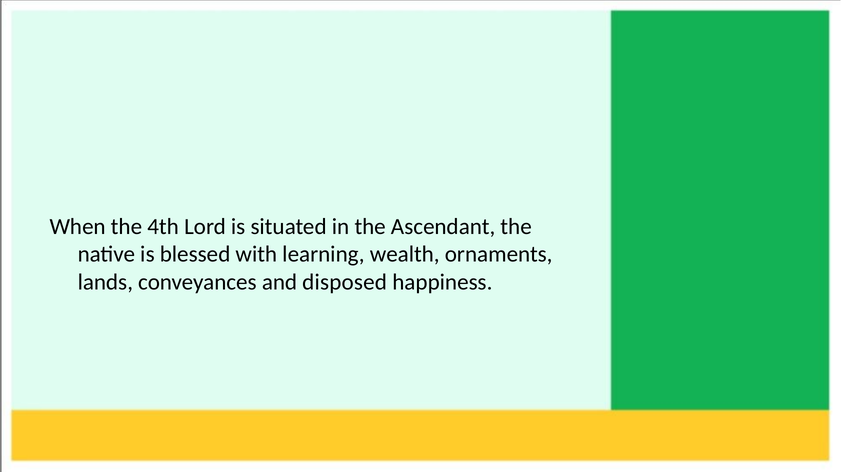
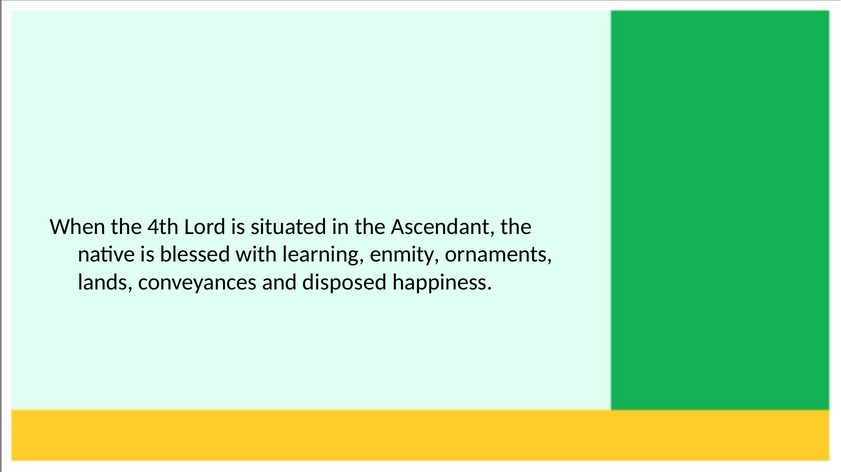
wealth: wealth -> enmity
